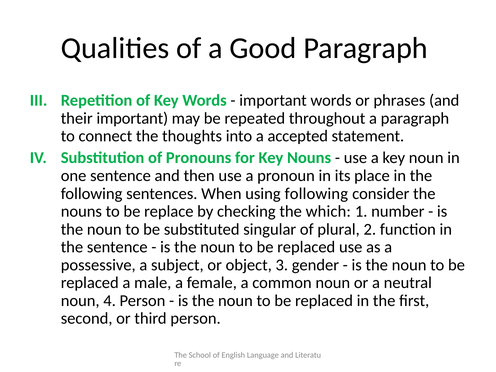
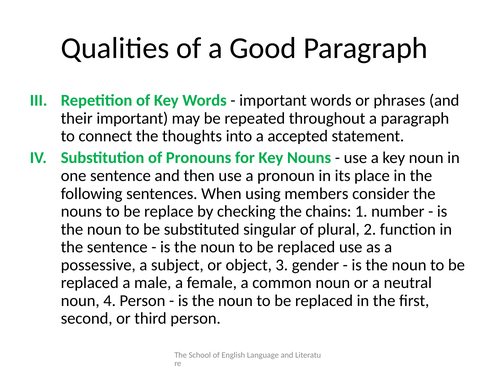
using following: following -> members
which: which -> chains
